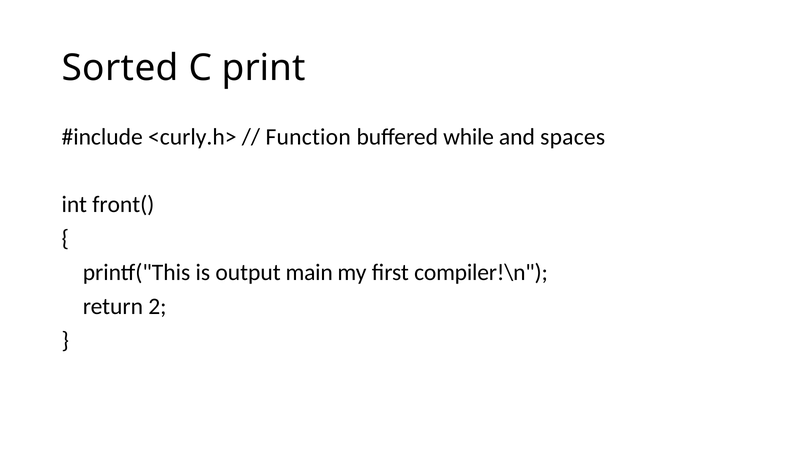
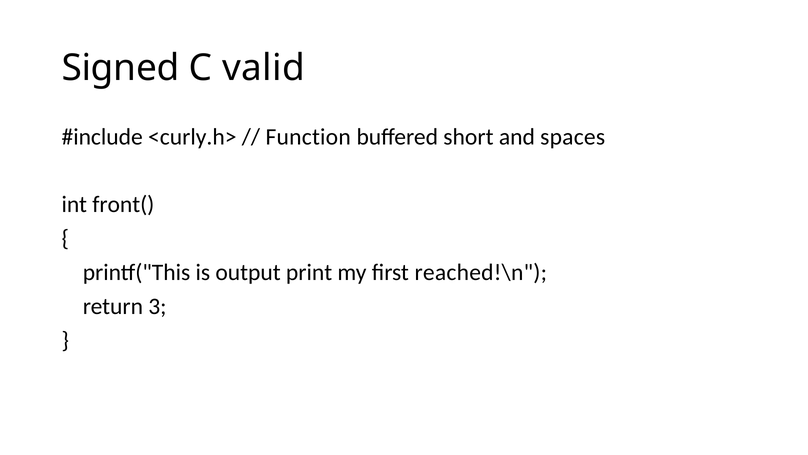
Sorted: Sorted -> Signed
print: print -> valid
while: while -> short
main: main -> print
compiler!\n: compiler!\n -> reached!\n
2: 2 -> 3
